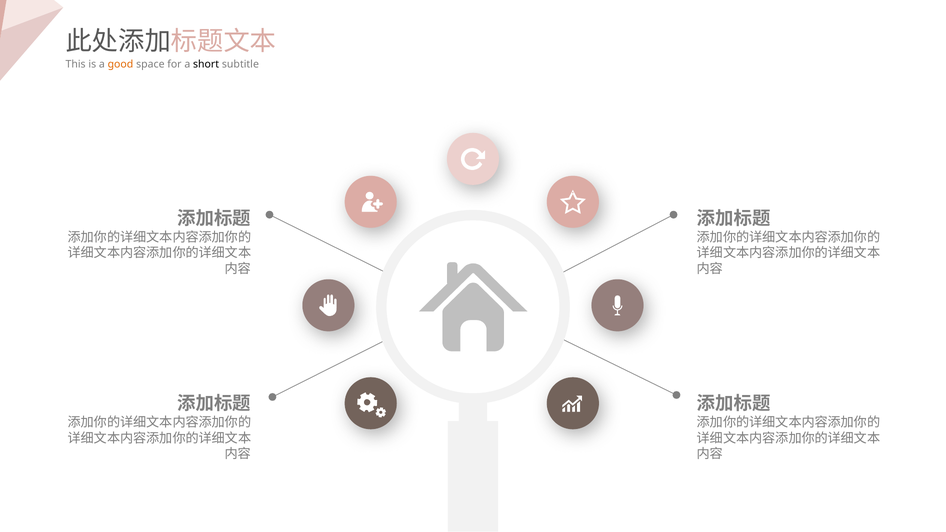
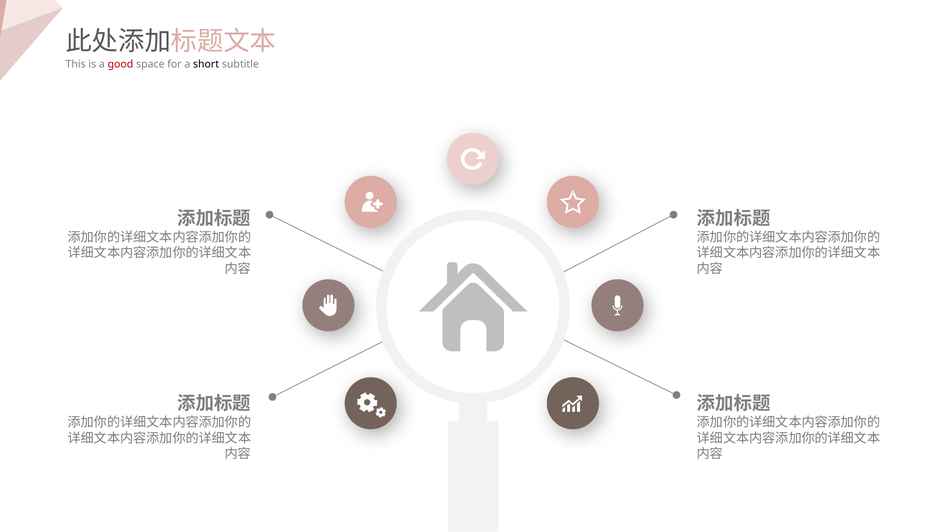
good colour: orange -> red
